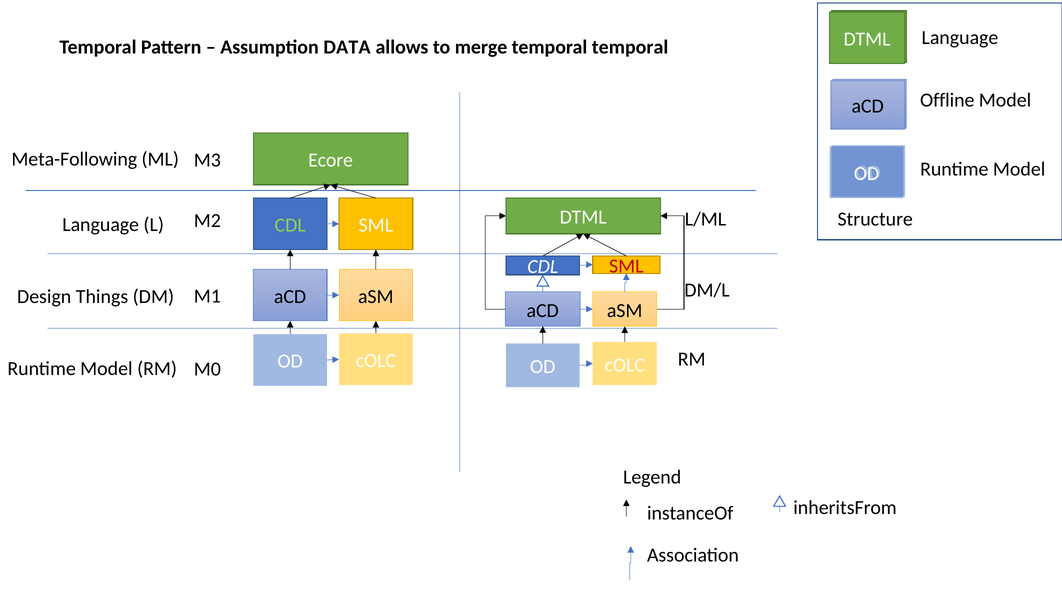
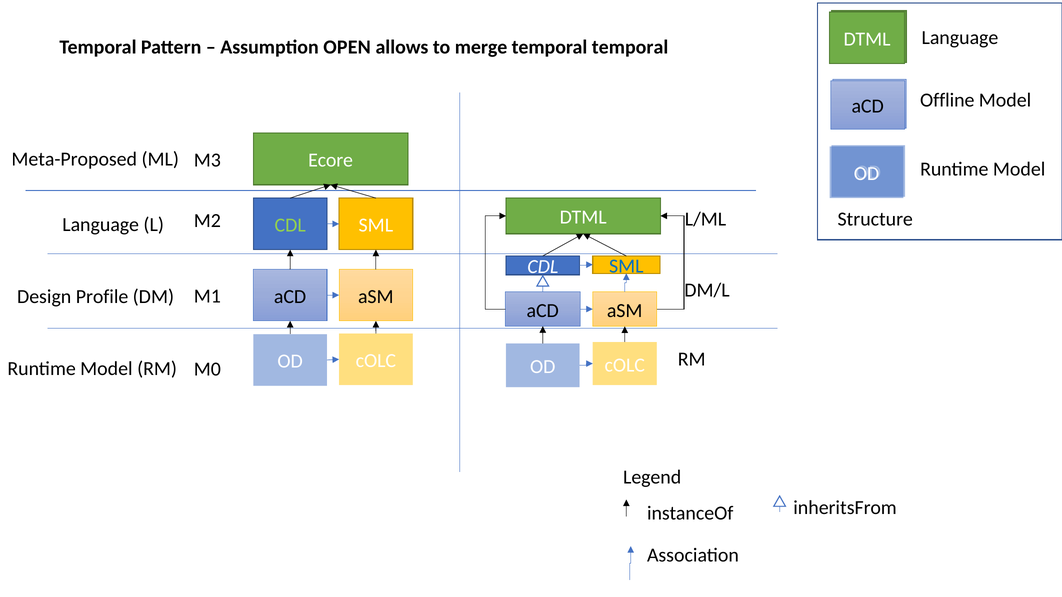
DATA: DATA -> OPEN
Meta-Following: Meta-Following -> Meta-Proposed
SML at (626, 266) colour: red -> blue
Things: Things -> Profile
